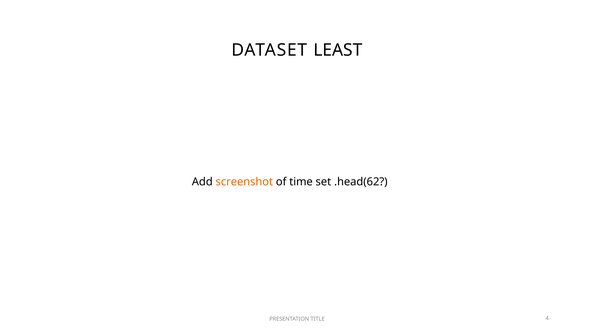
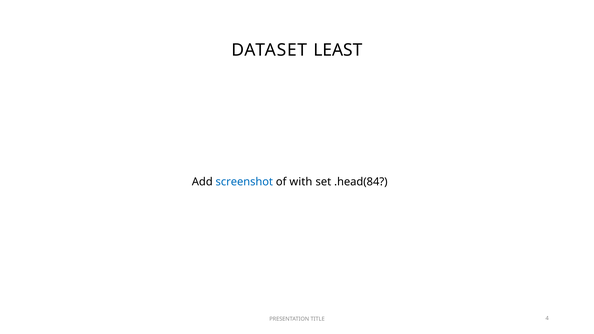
screenshot colour: orange -> blue
time: time -> with
.head(62: .head(62 -> .head(84
